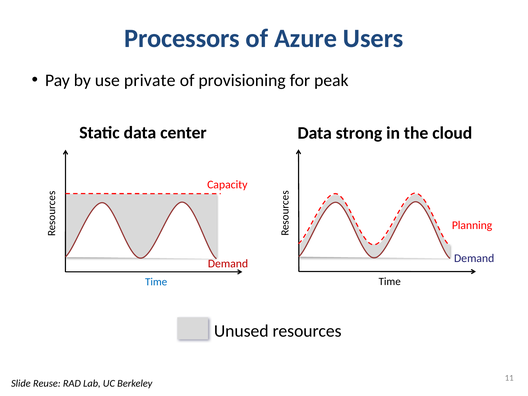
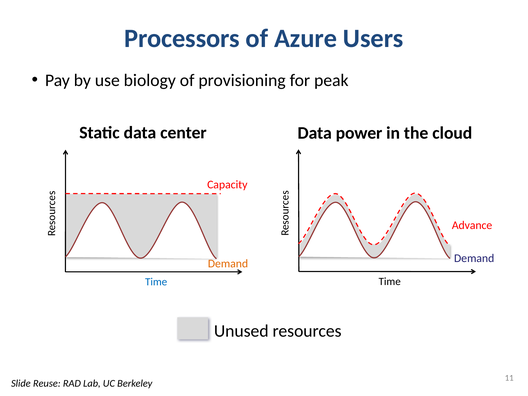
private: private -> biology
strong: strong -> power
Planning: Planning -> Advance
Demand at (228, 264) colour: red -> orange
